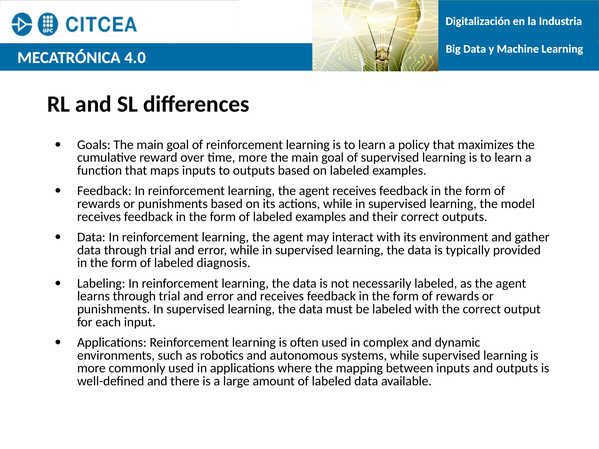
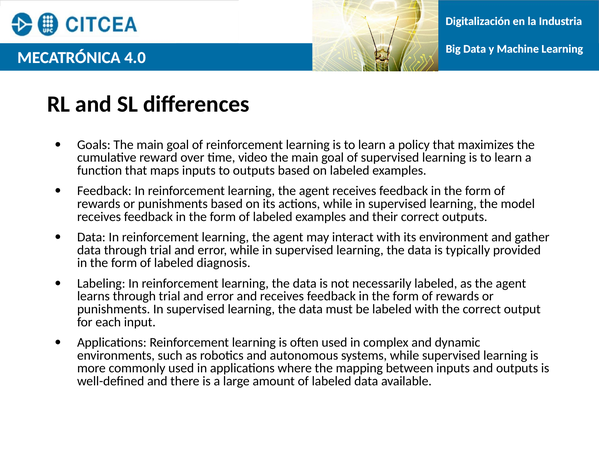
time more: more -> video
